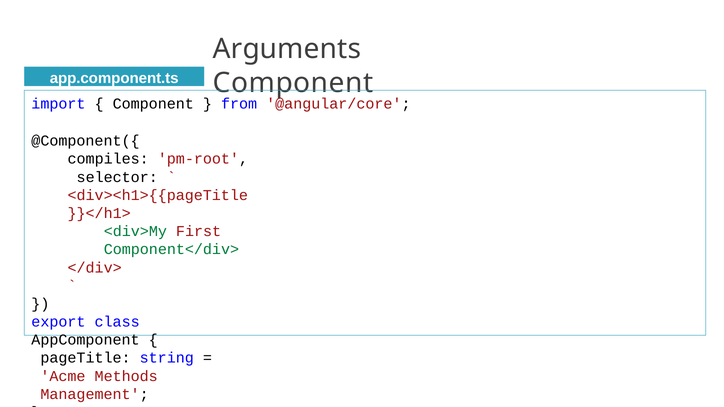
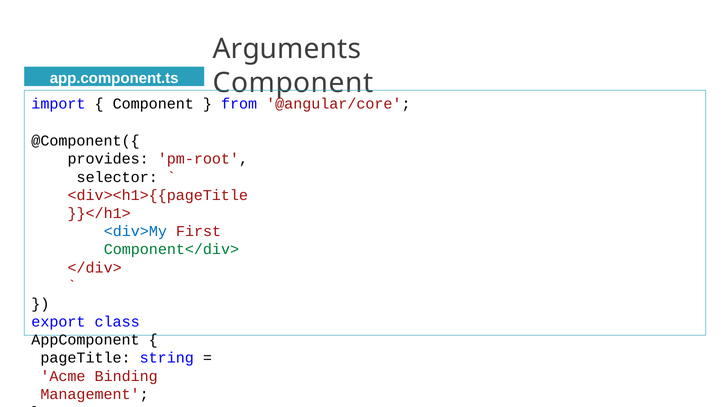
compiles: compiles -> provides
<div>My colour: green -> blue
Methods: Methods -> Binding
